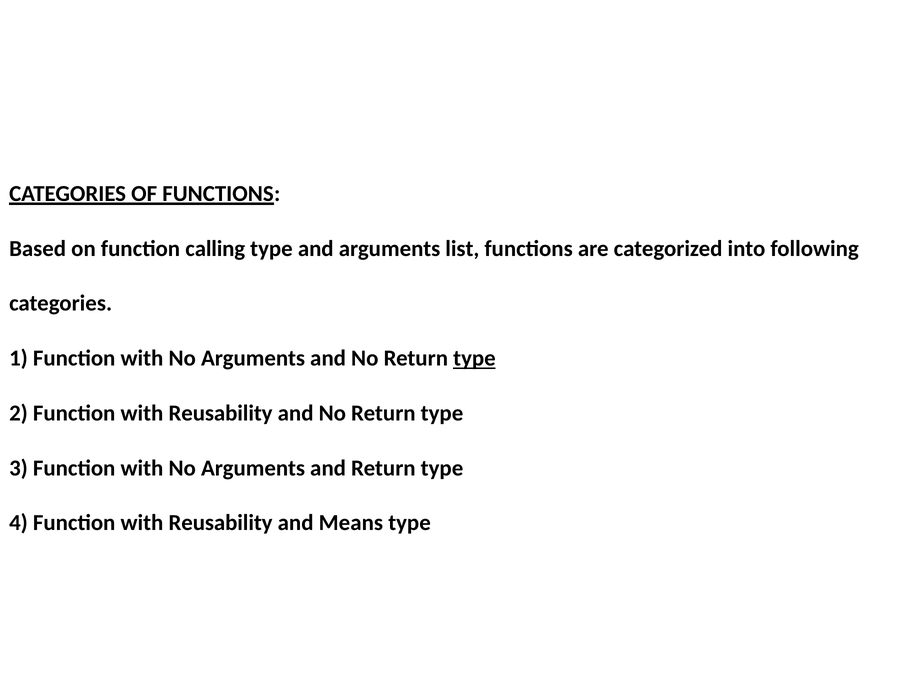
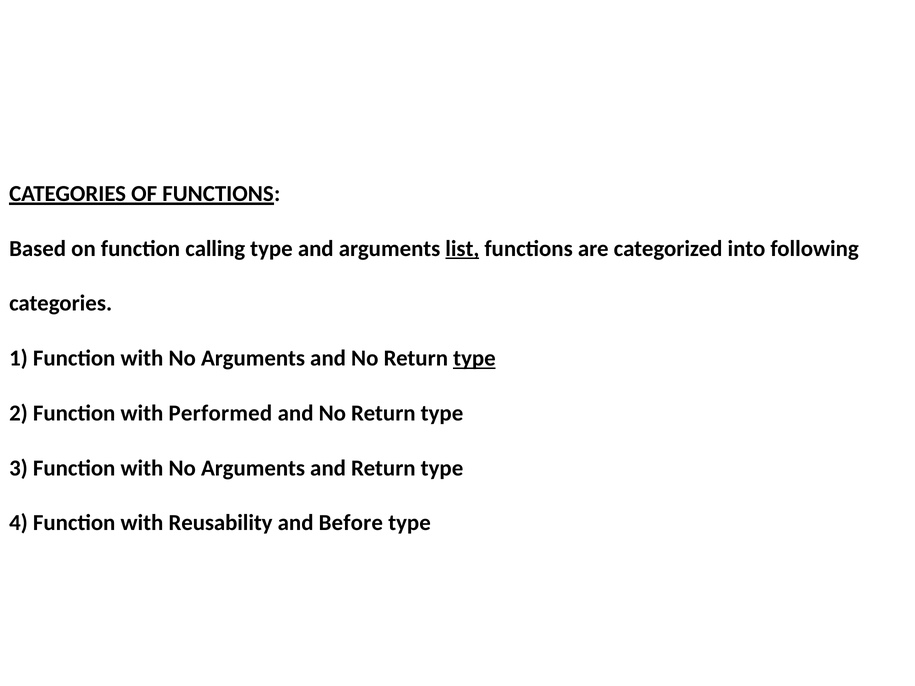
list underline: none -> present
2 Function with Reusability: Reusability -> Performed
Means: Means -> Before
